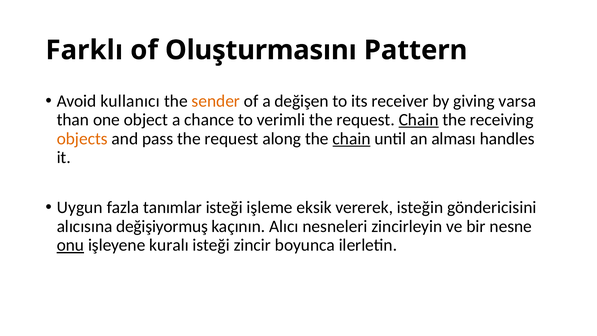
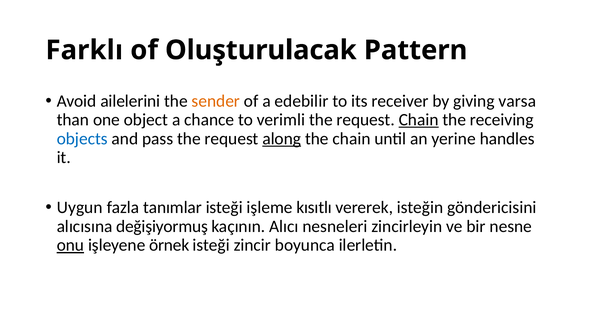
Oluşturmasını: Oluşturmasını -> Oluşturulacak
kullanıcı: kullanıcı -> ailelerini
değişen: değişen -> edebilir
objects colour: orange -> blue
along underline: none -> present
chain at (352, 139) underline: present -> none
alması: alması -> yerine
eksik: eksik -> kısıtlı
kuralı: kuralı -> örnek
